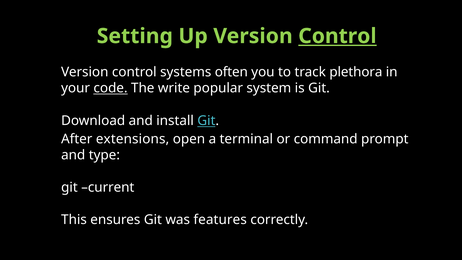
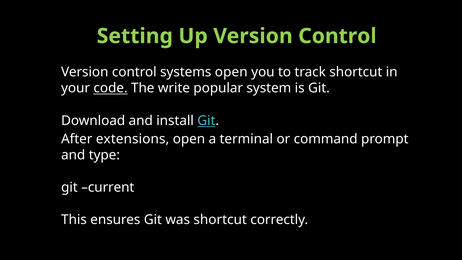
Control at (337, 36) underline: present -> none
systems often: often -> open
track plethora: plethora -> shortcut
was features: features -> shortcut
